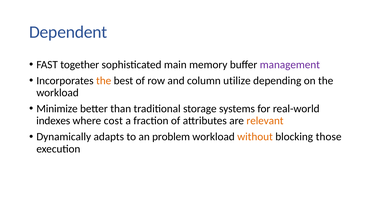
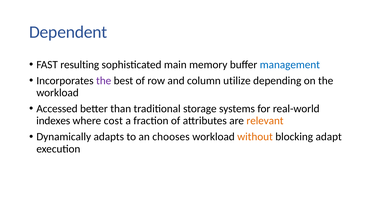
together: together -> resulting
management colour: purple -> blue
the at (104, 81) colour: orange -> purple
Minimize: Minimize -> Accessed
problem: problem -> chooses
those: those -> adapt
